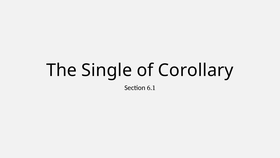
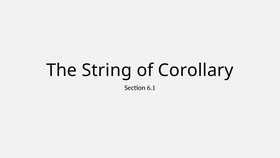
Single: Single -> String
